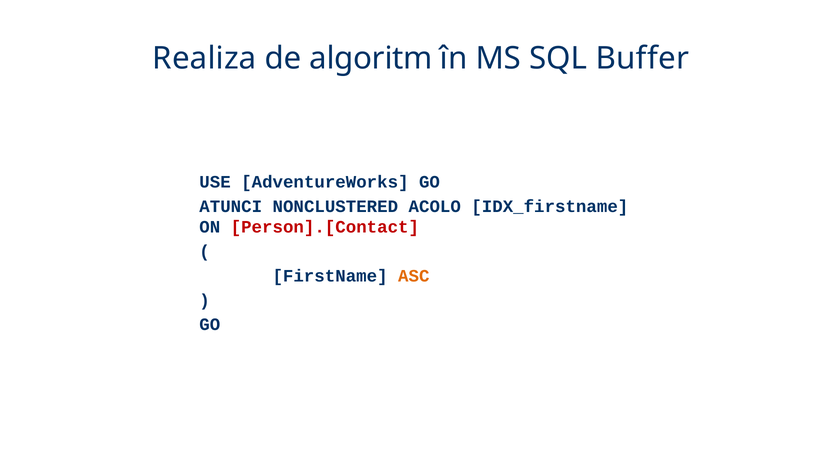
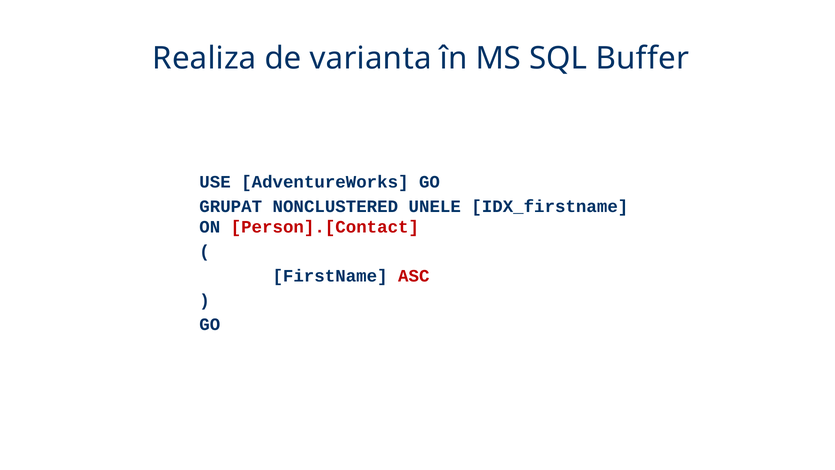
algoritm: algoritm -> varianta
ATUNCI: ATUNCI -> GRUPAT
ACOLO: ACOLO -> UNELE
ASC colour: orange -> red
